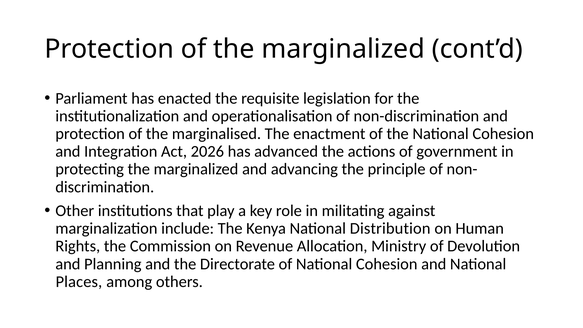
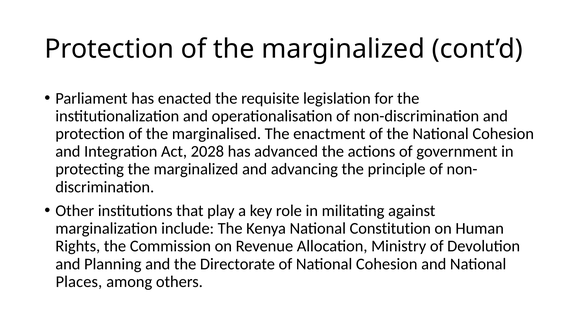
2026: 2026 -> 2028
Distribution: Distribution -> Constitution
